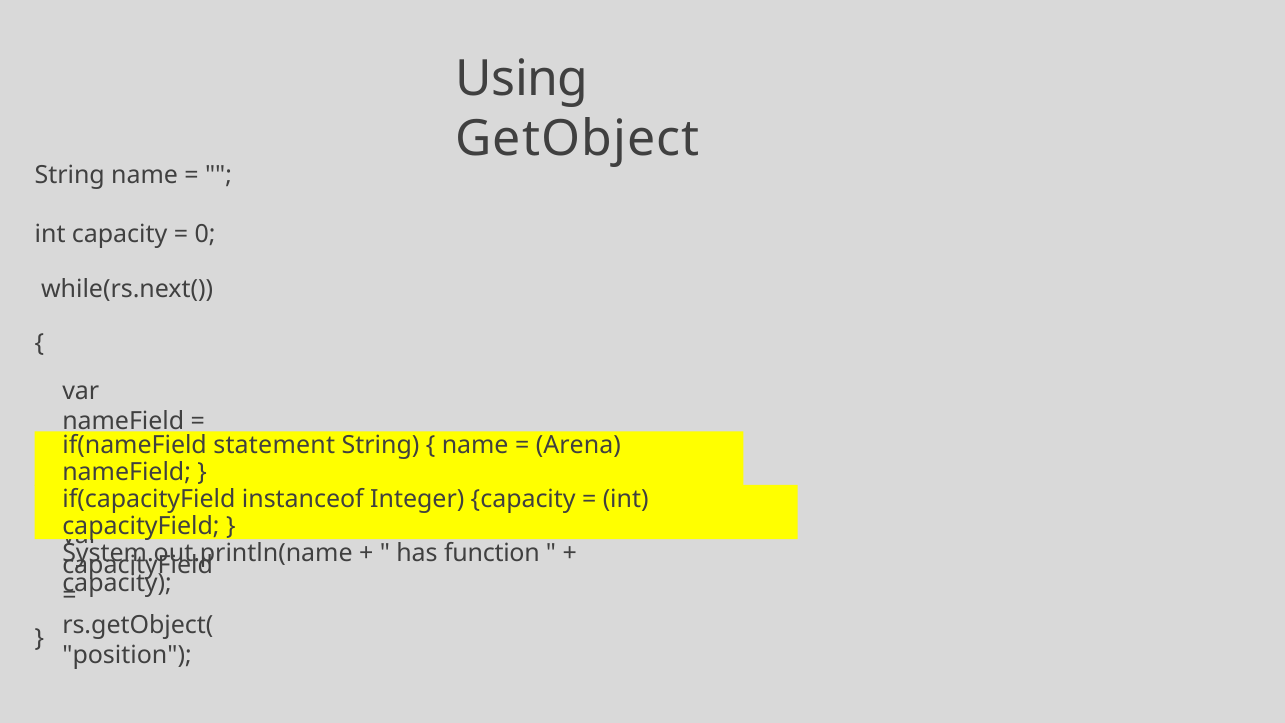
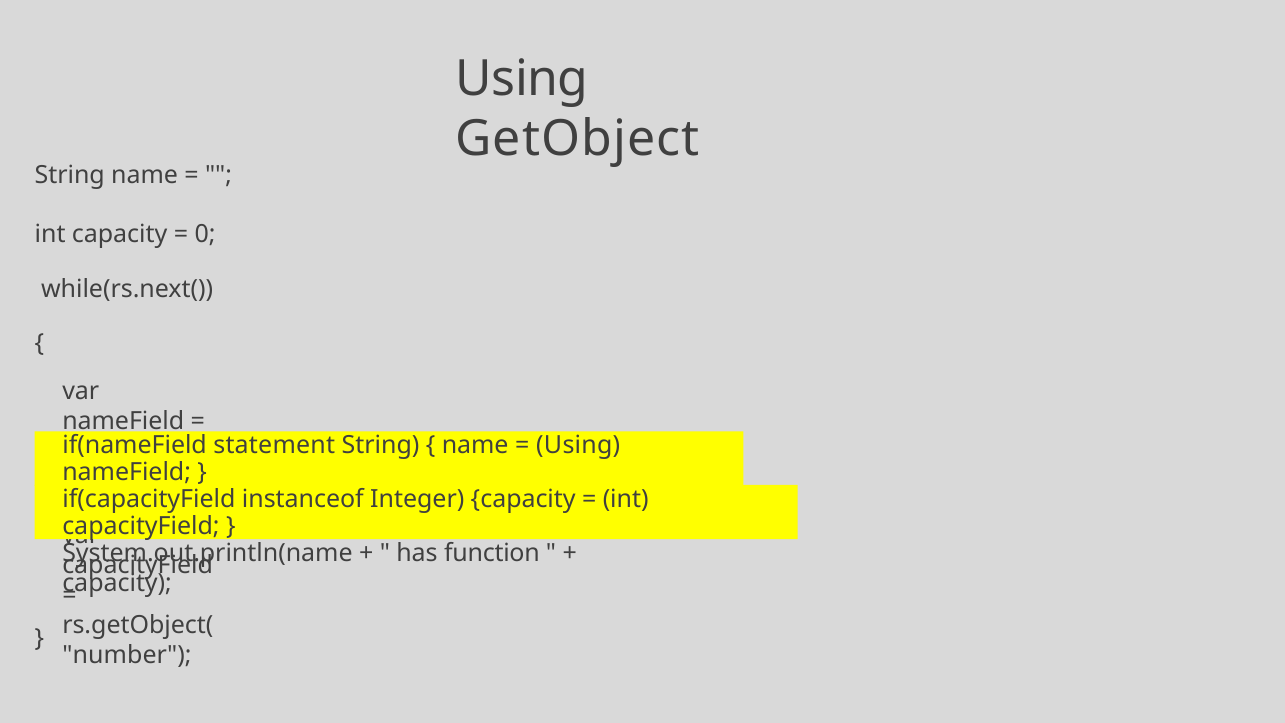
Arena at (578, 445): Arena -> Using
position: position -> number
